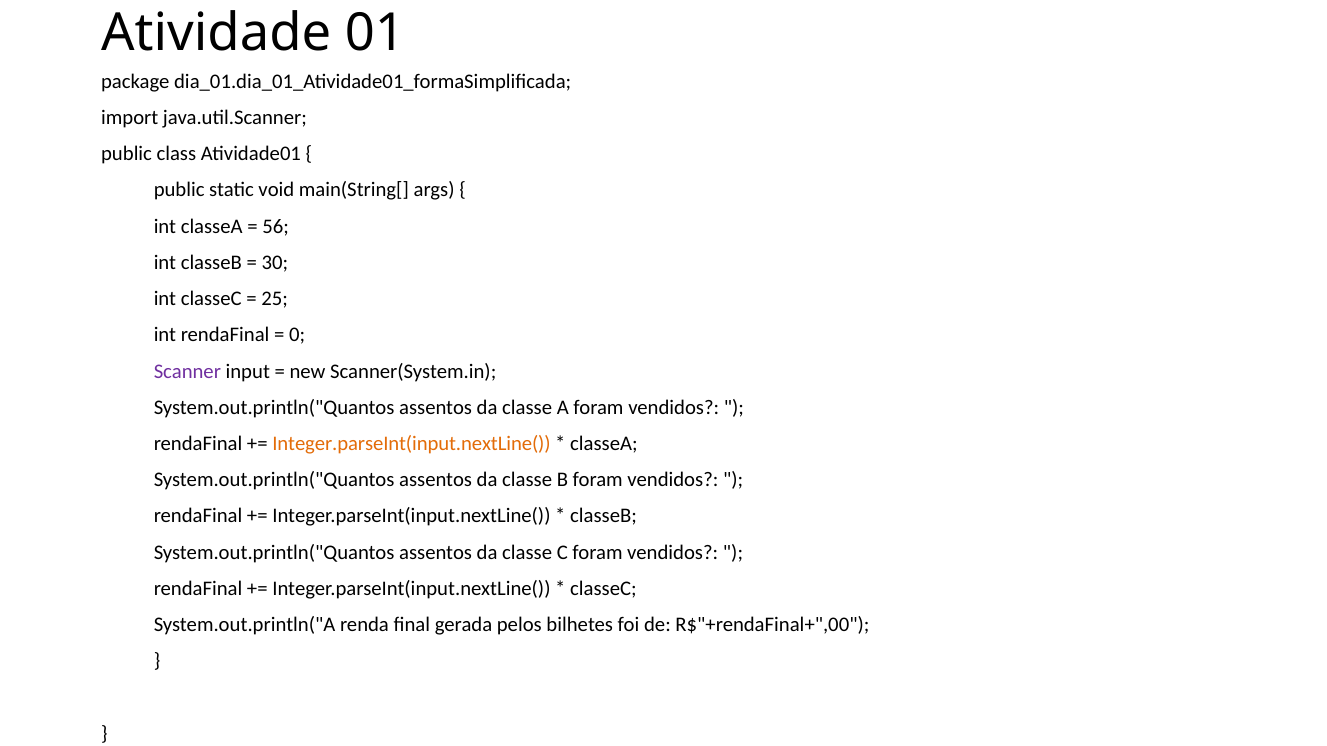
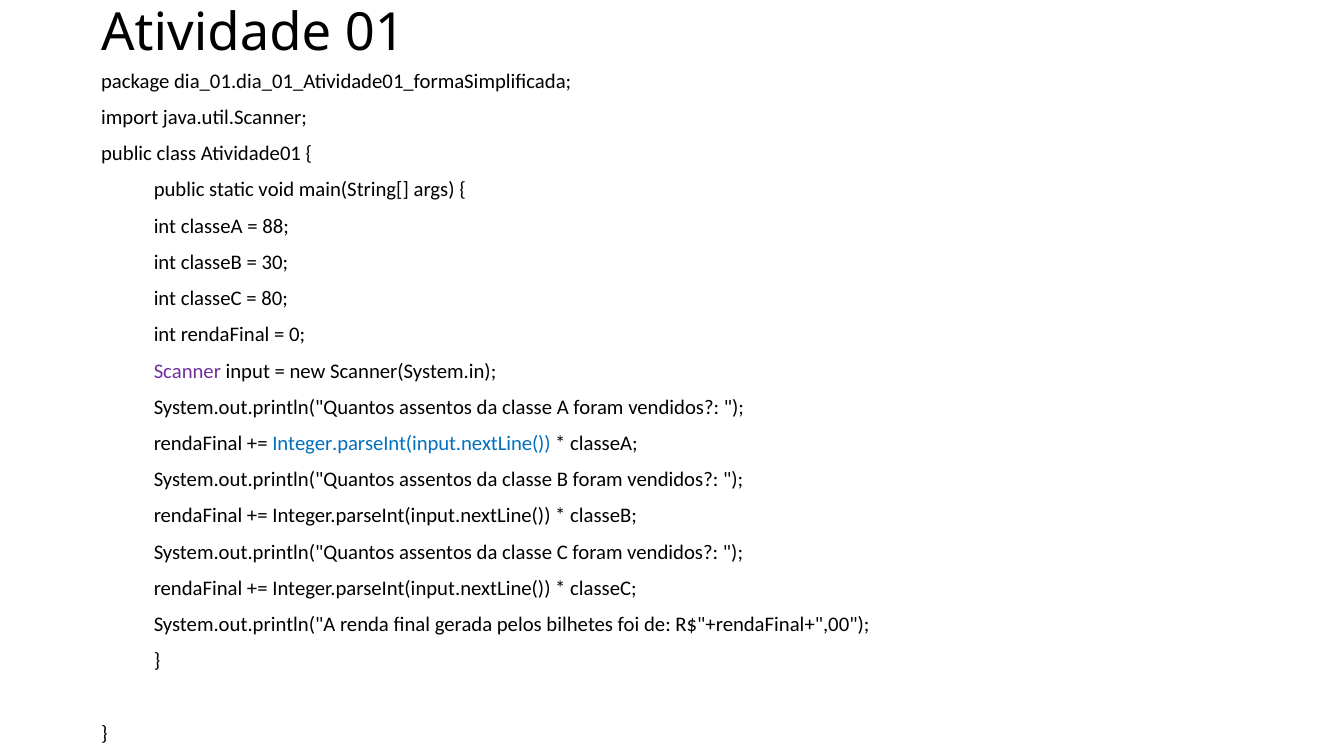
56: 56 -> 88
25: 25 -> 80
Integer.parseInt(input.nextLine( at (411, 444) colour: orange -> blue
